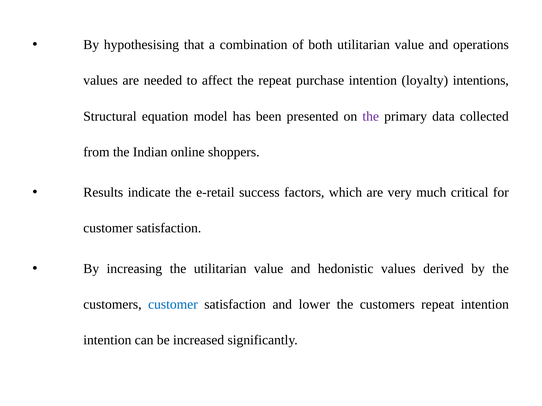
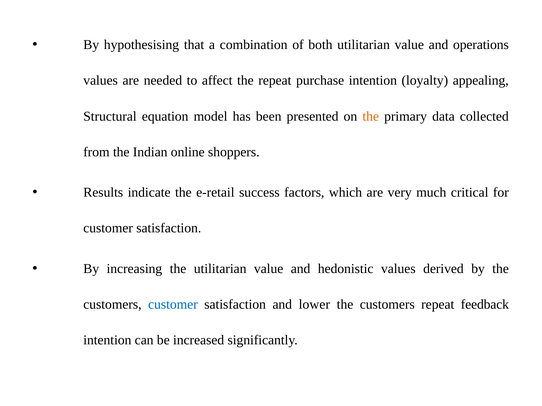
intentions: intentions -> appealing
the at (371, 116) colour: purple -> orange
repeat intention: intention -> feedback
